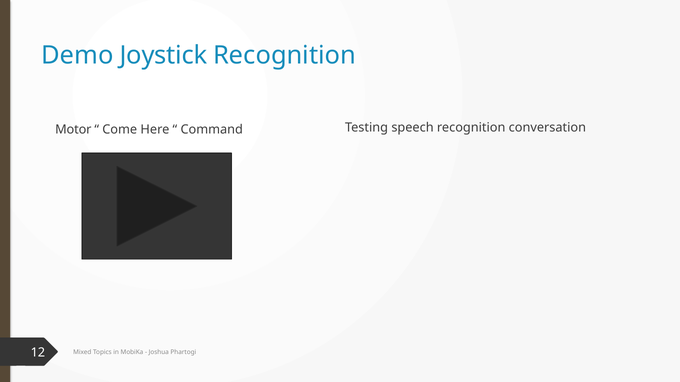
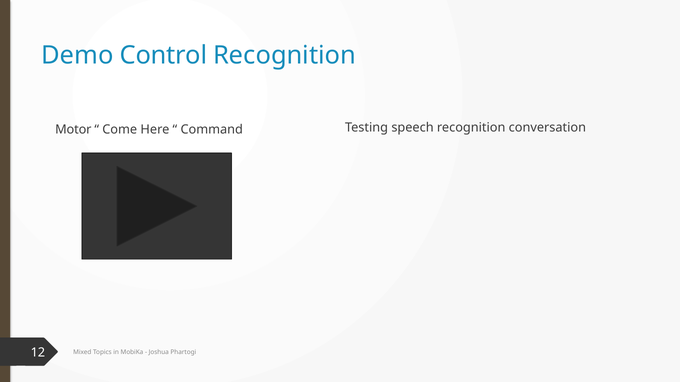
Joystick: Joystick -> Control
